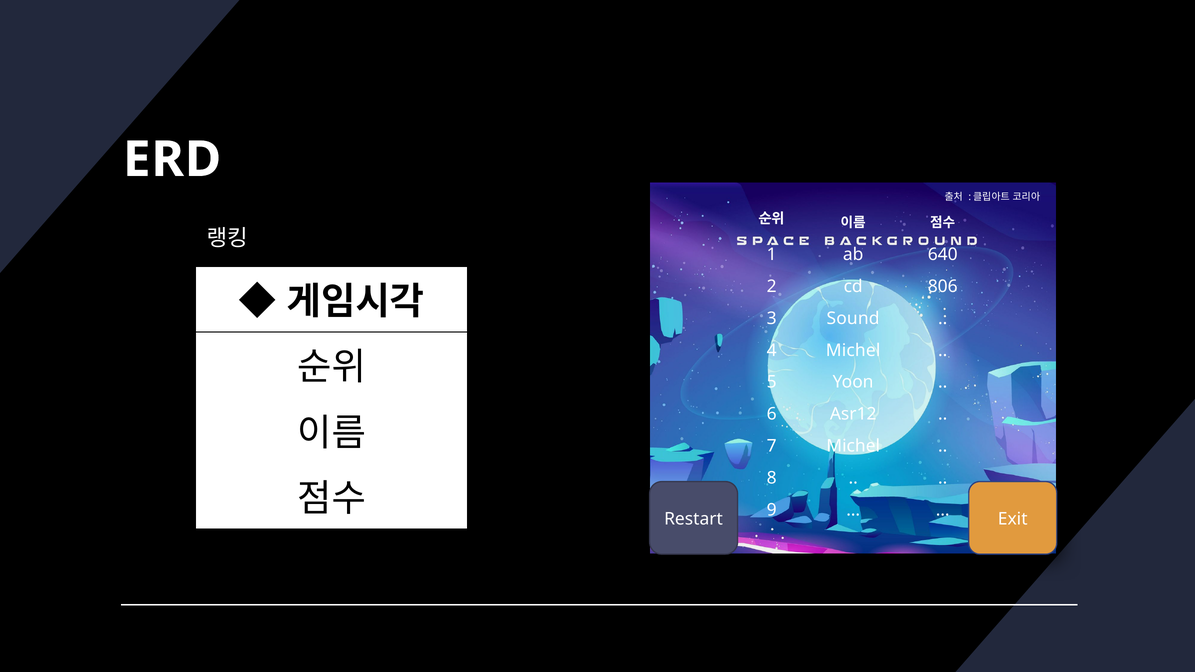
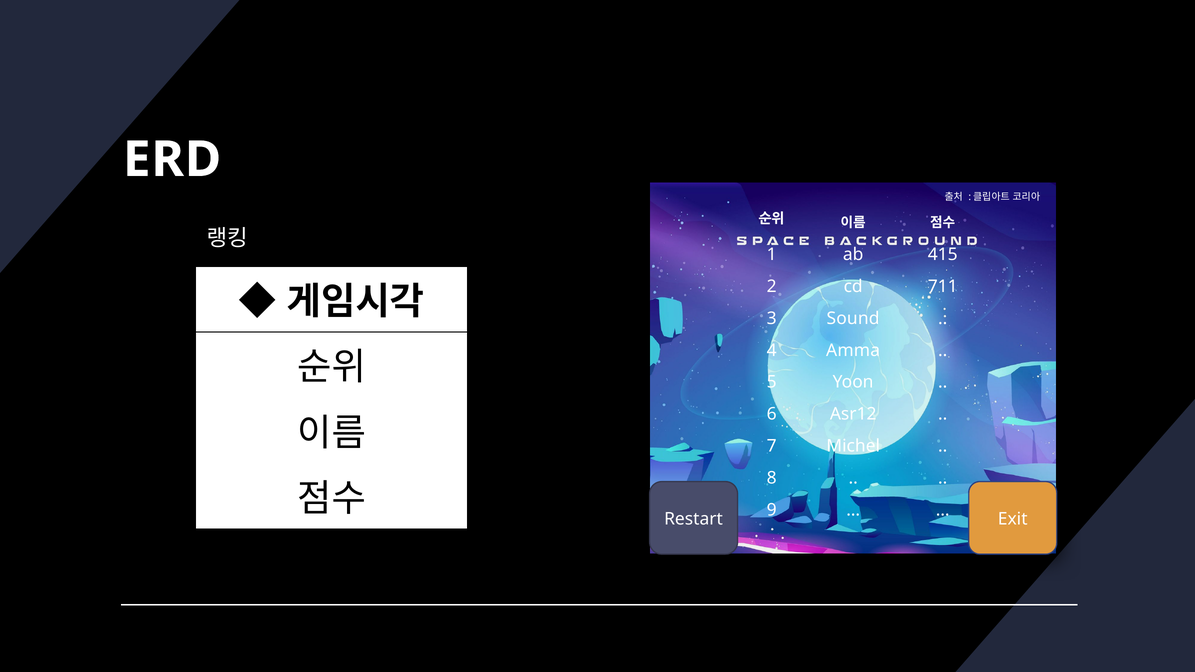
640: 640 -> 415
806: 806 -> 711
4 Michel: Michel -> Amma
